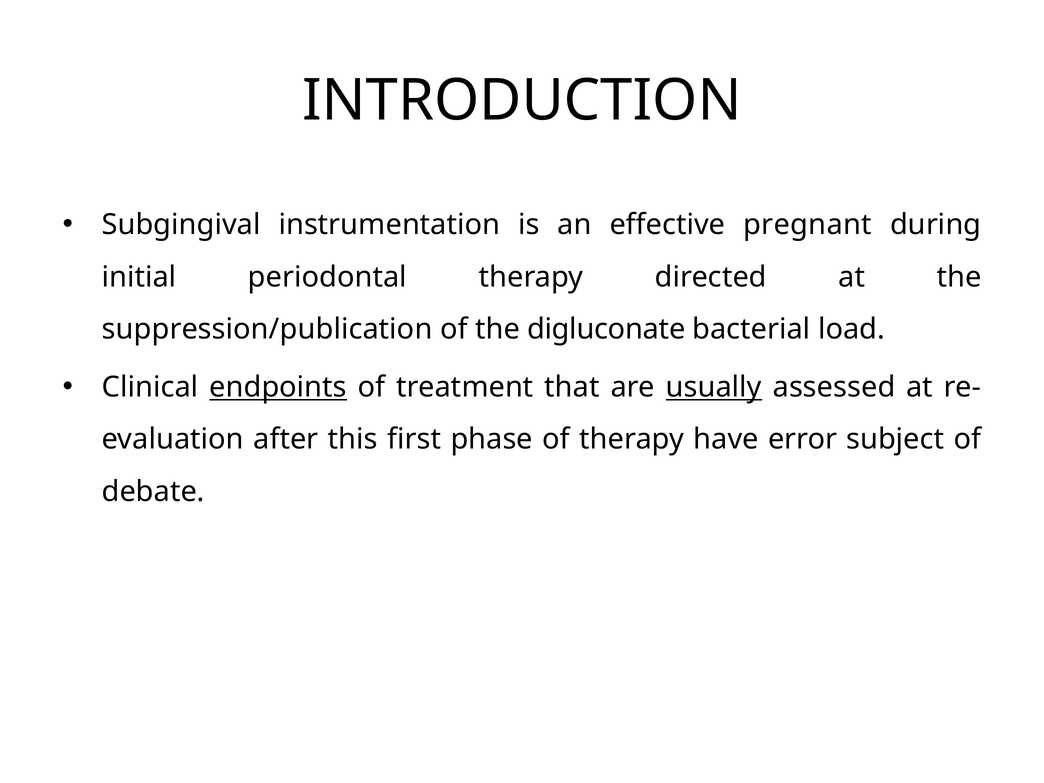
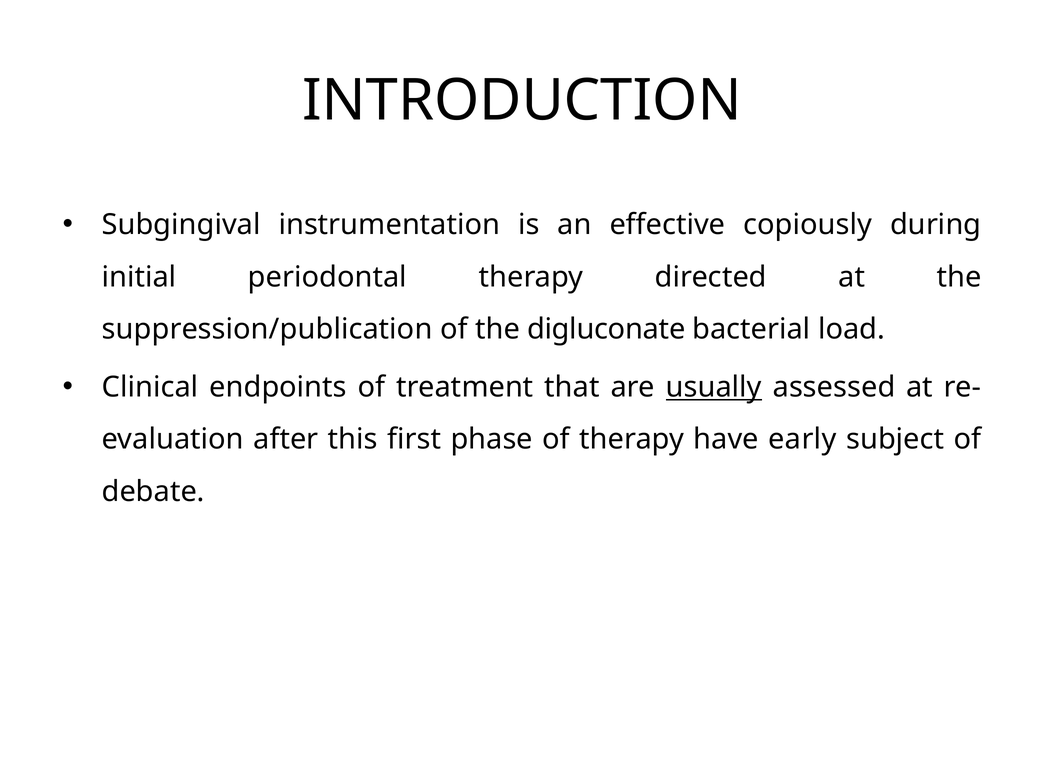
pregnant: pregnant -> copiously
endpoints underline: present -> none
error: error -> early
